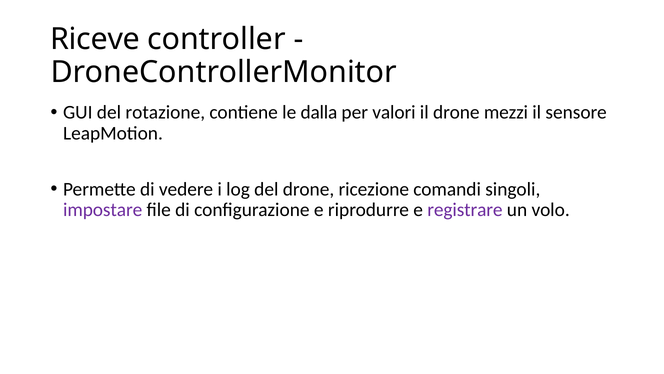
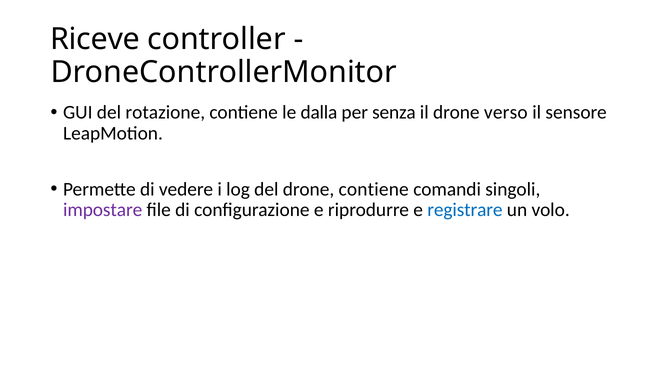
valori: valori -> senza
mezzi: mezzi -> verso
drone ricezione: ricezione -> contiene
registrare colour: purple -> blue
